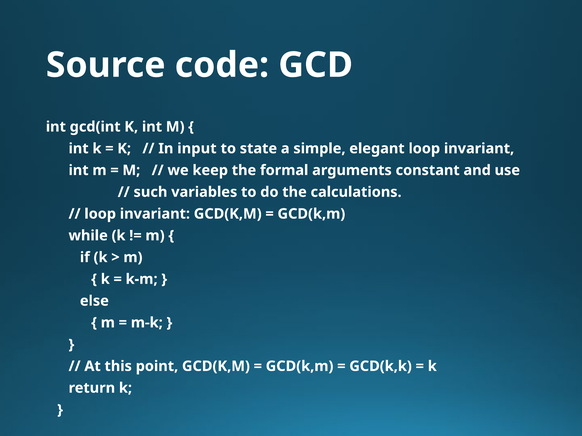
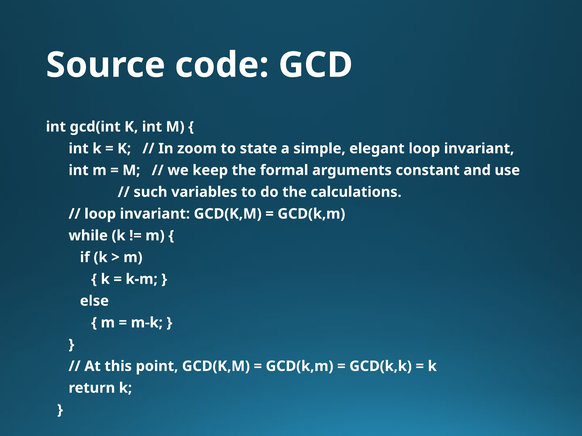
input: input -> zoom
